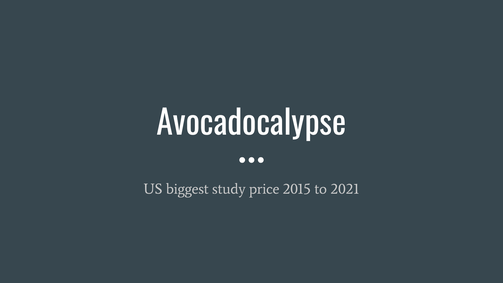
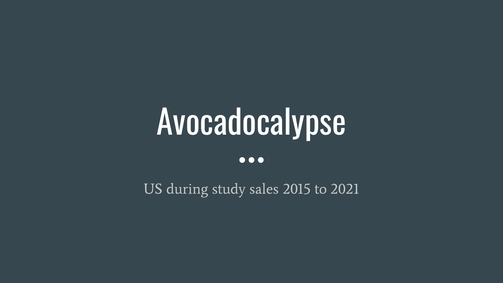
biggest: biggest -> during
price: price -> sales
